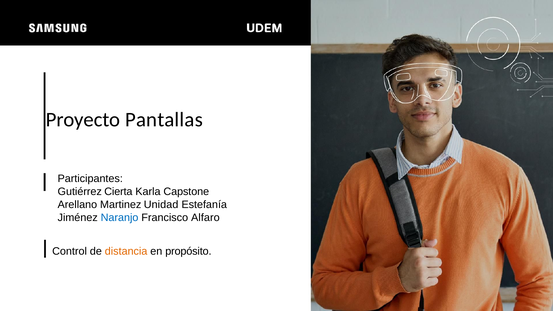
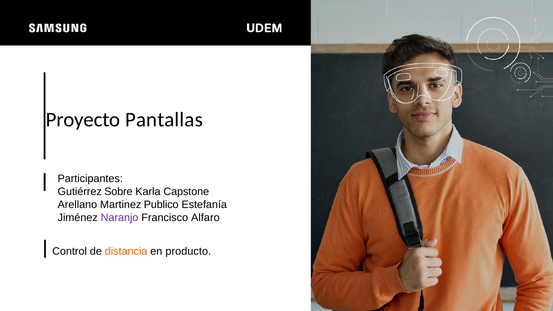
Cierta: Cierta -> Sobre
Unidad: Unidad -> Publico
Naranjo colour: blue -> purple
propósito: propósito -> producto
